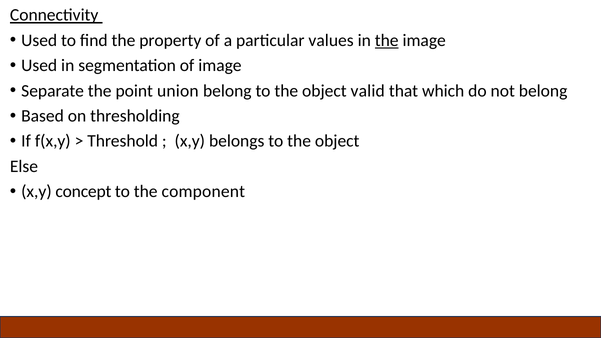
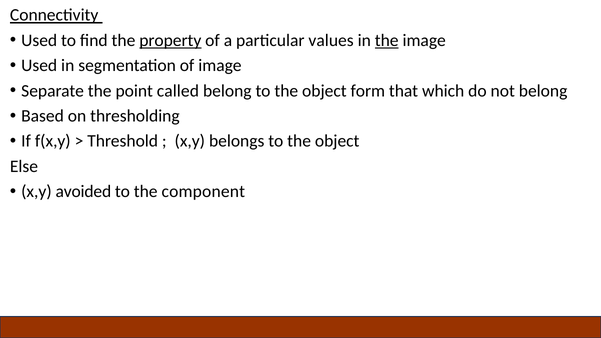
property underline: none -> present
union: union -> called
valid: valid -> form
concept: concept -> avoided
